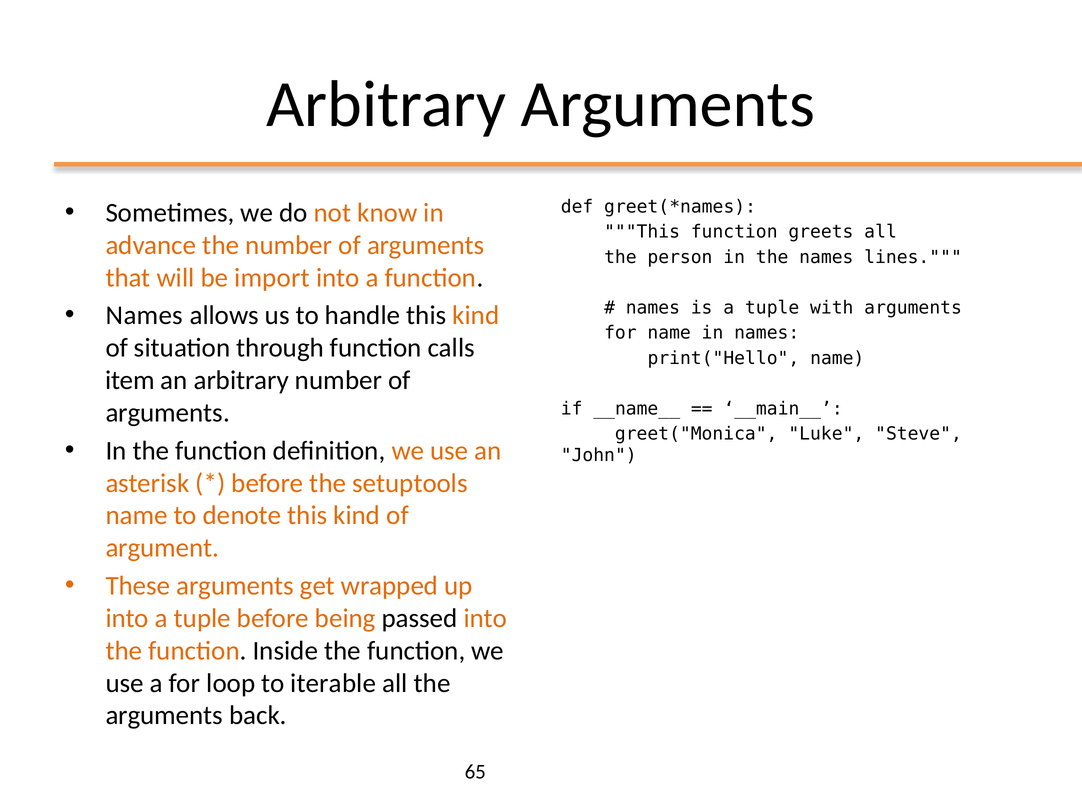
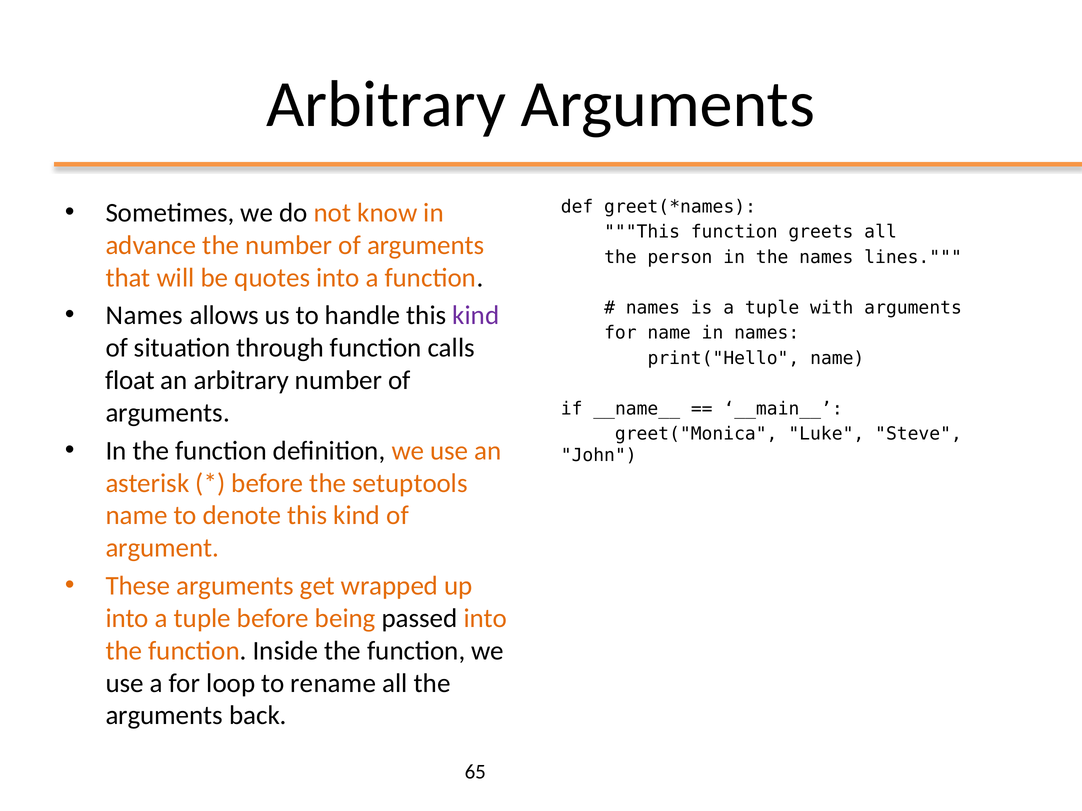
import: import -> quotes
kind at (476, 316) colour: orange -> purple
item: item -> float
iterable: iterable -> rename
